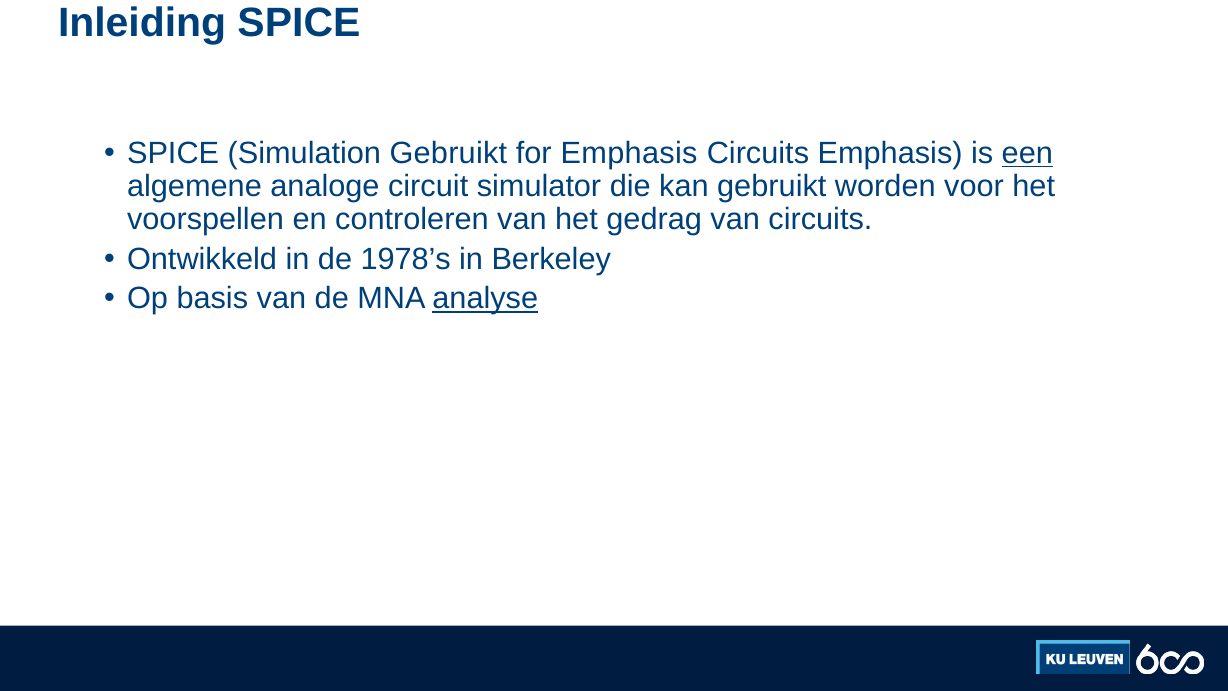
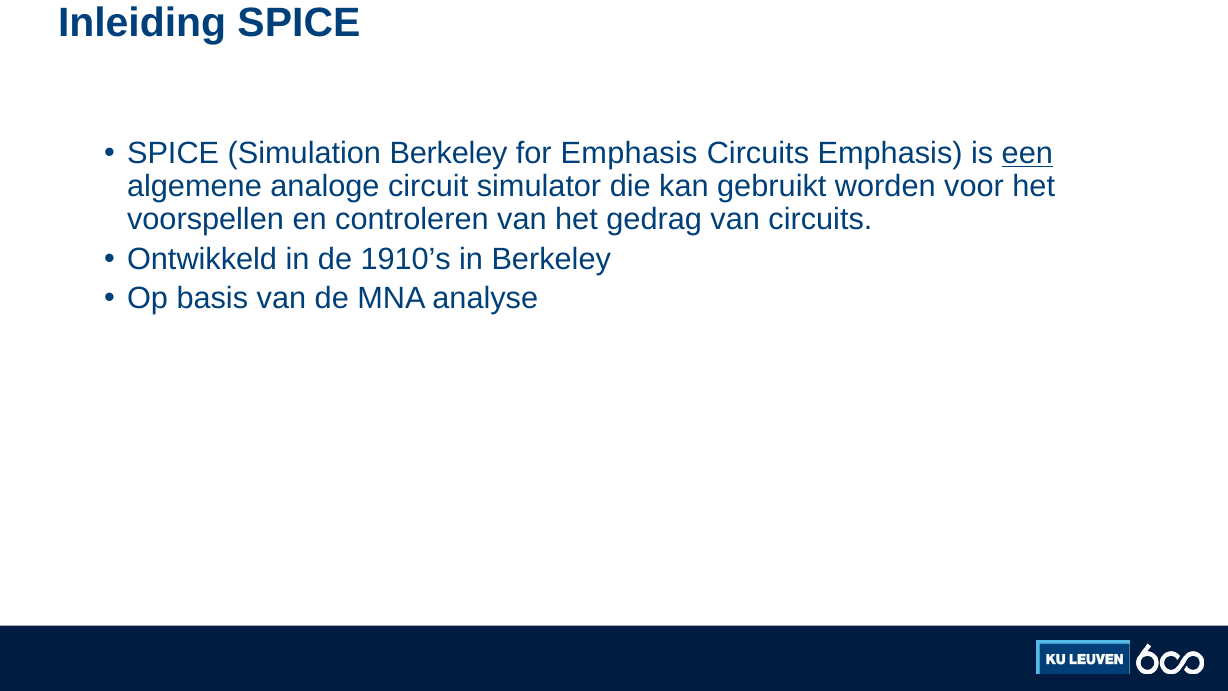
Simulation Gebruikt: Gebruikt -> Berkeley
1978’s: 1978’s -> 1910’s
analyse underline: present -> none
